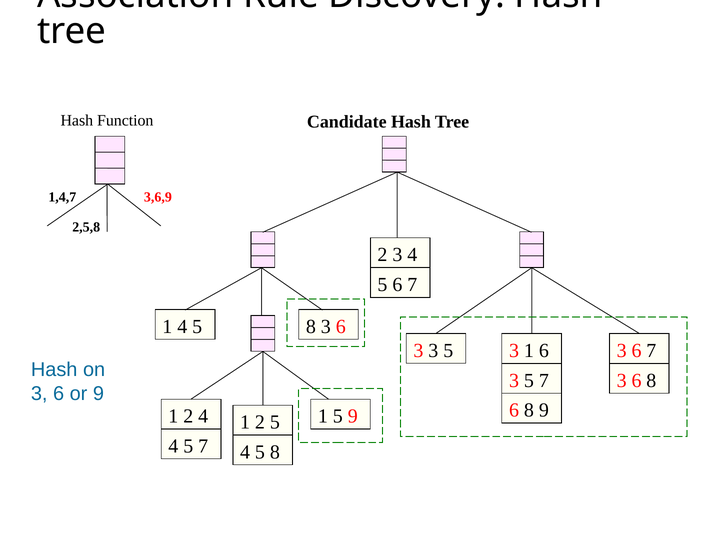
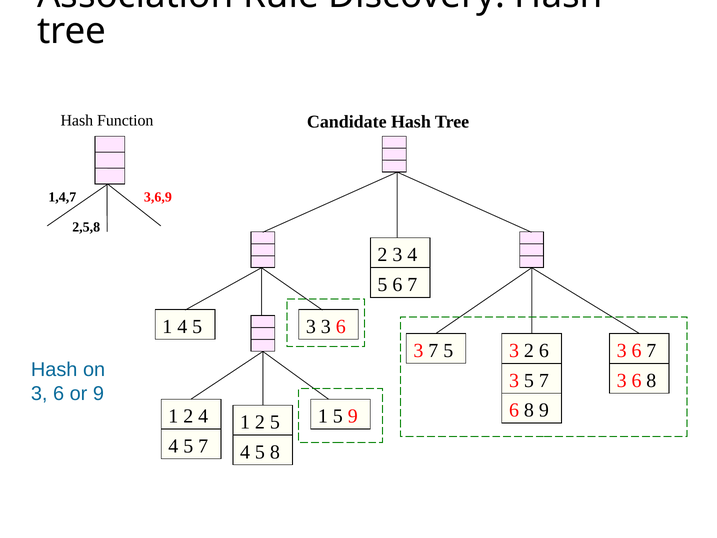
1 4 5 8: 8 -> 3
3 3: 3 -> 7
3 1: 1 -> 2
